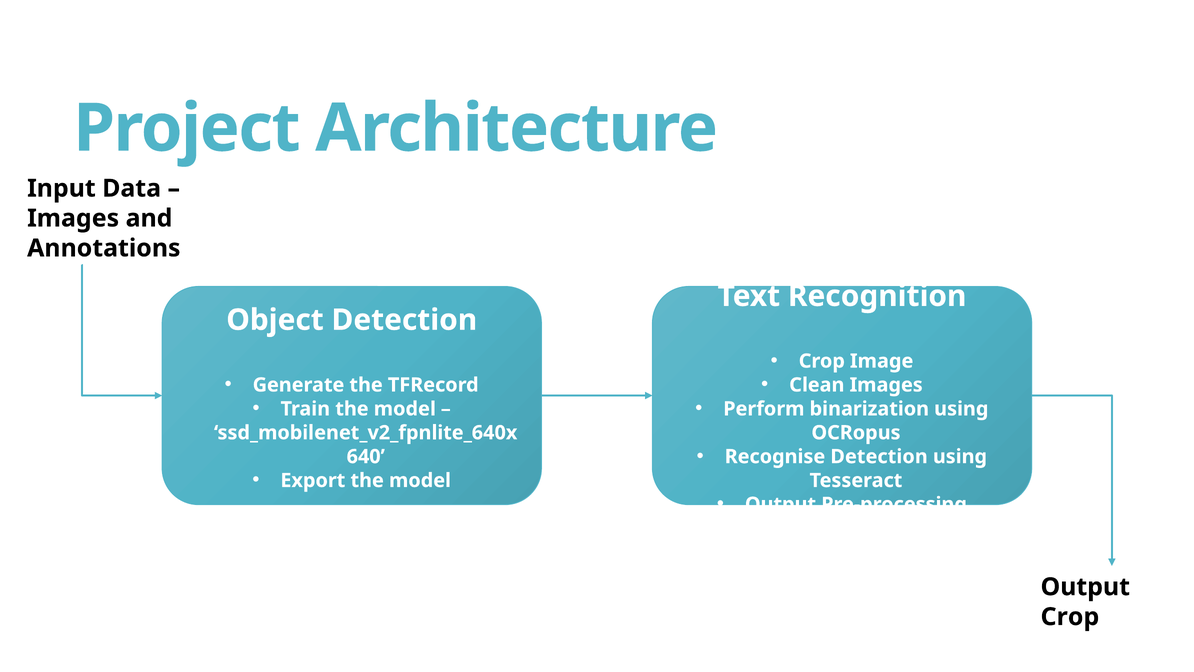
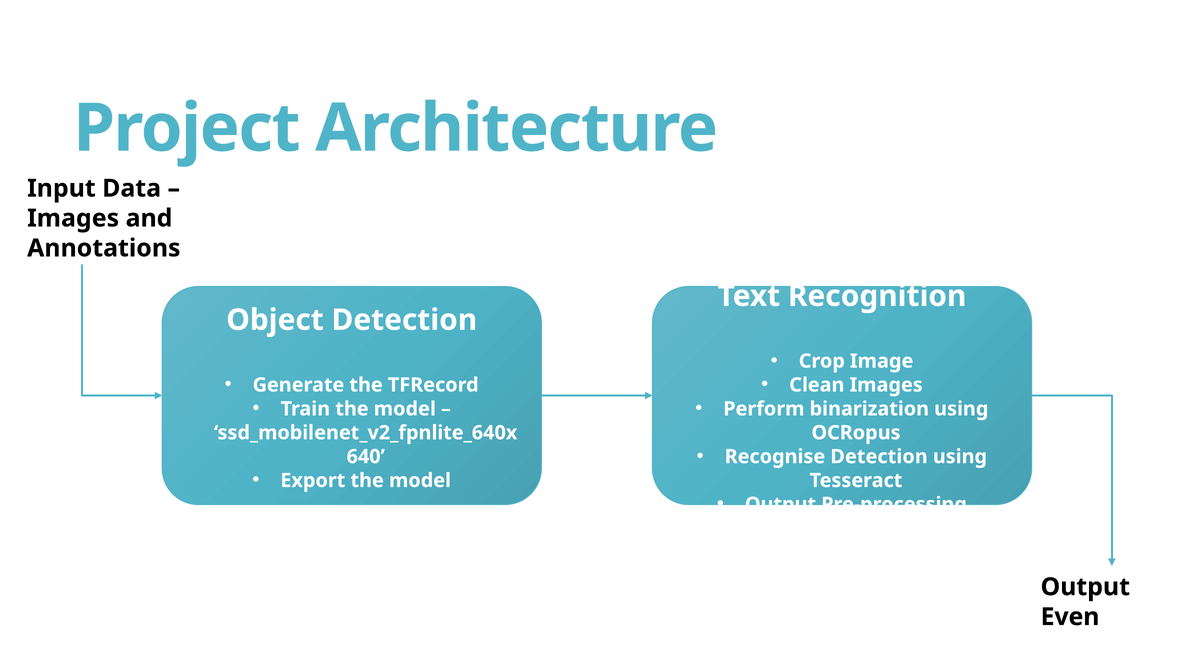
Crop at (1070, 617): Crop -> Even
